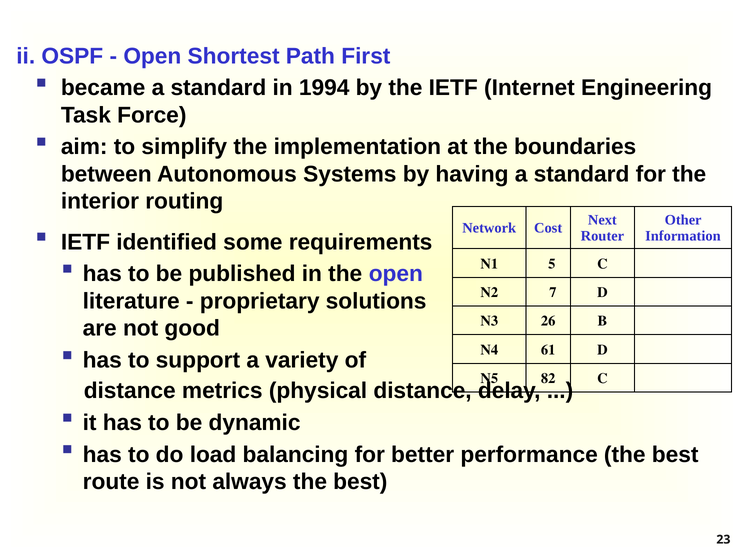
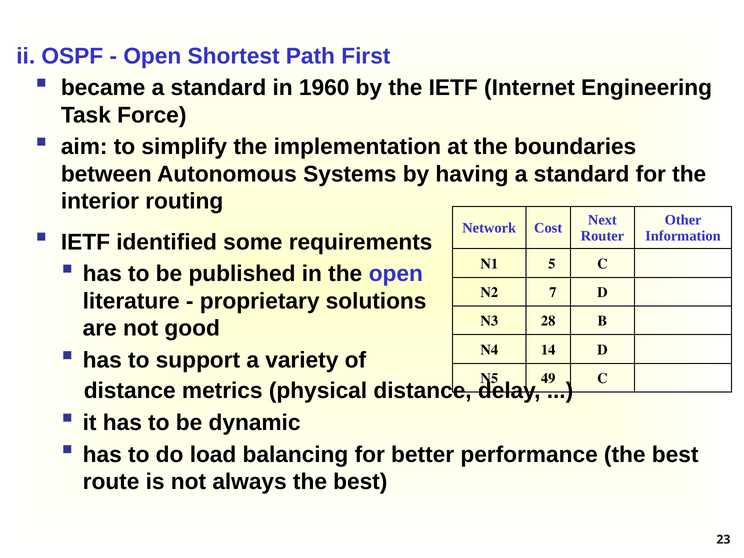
1994: 1994 -> 1960
26: 26 -> 28
61: 61 -> 14
82: 82 -> 49
